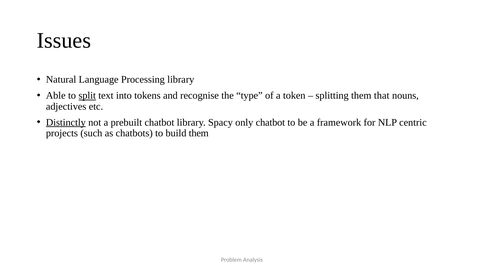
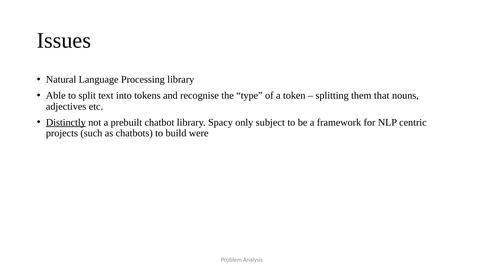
split underline: present -> none
only chatbot: chatbot -> subject
build them: them -> were
